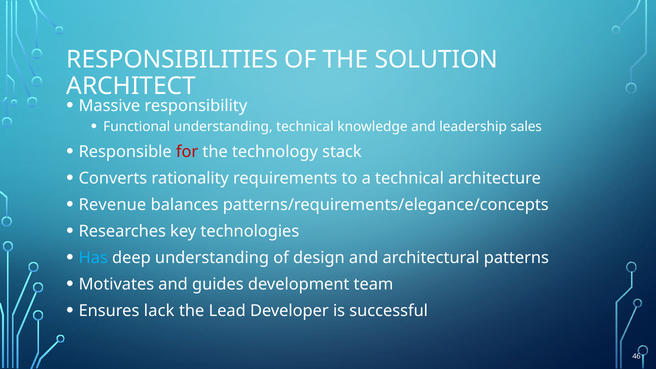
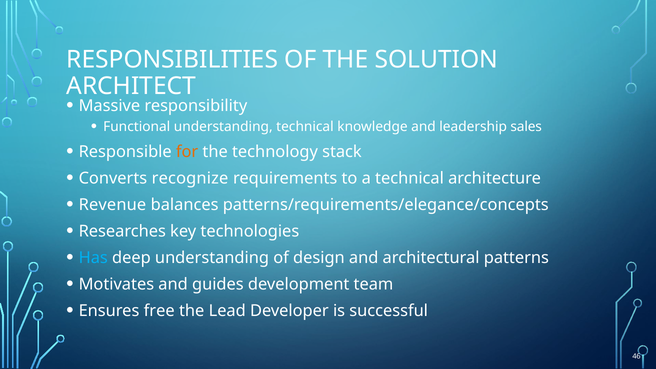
for colour: red -> orange
rationality: rationality -> recognize
lack: lack -> free
